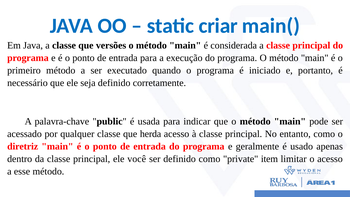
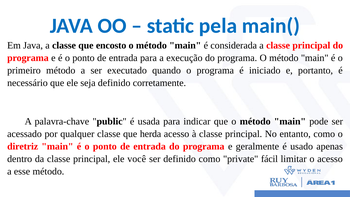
criar: criar -> pela
versões: versões -> encosto
item: item -> fácil
